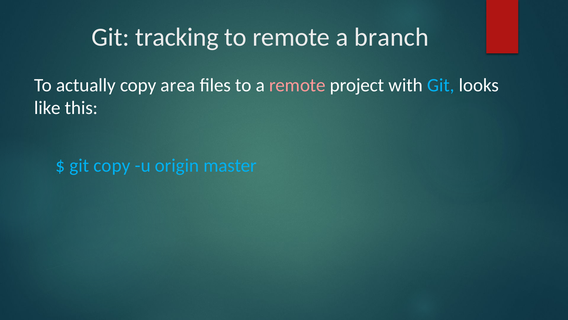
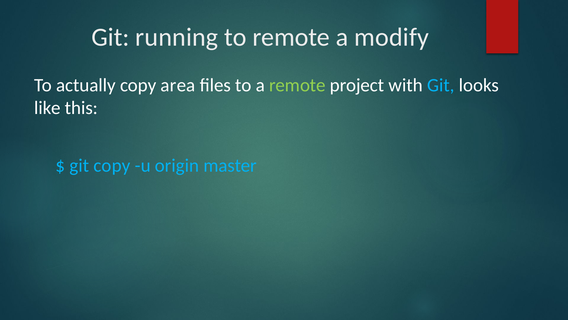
tracking: tracking -> running
branch: branch -> modify
remote at (297, 85) colour: pink -> light green
